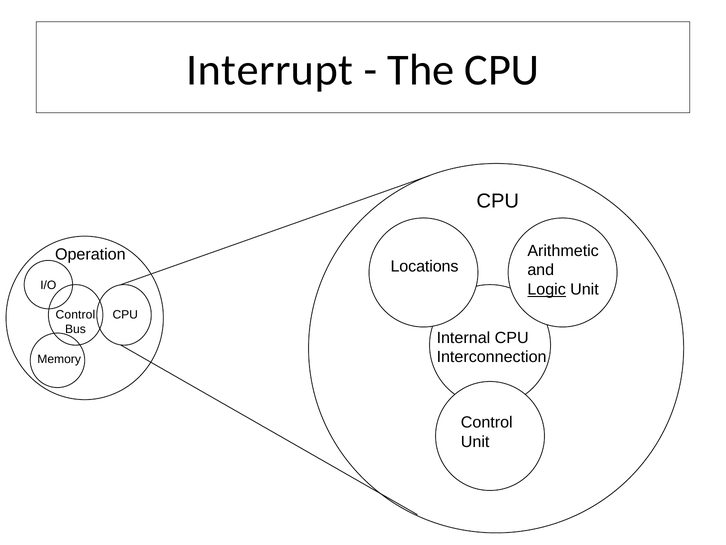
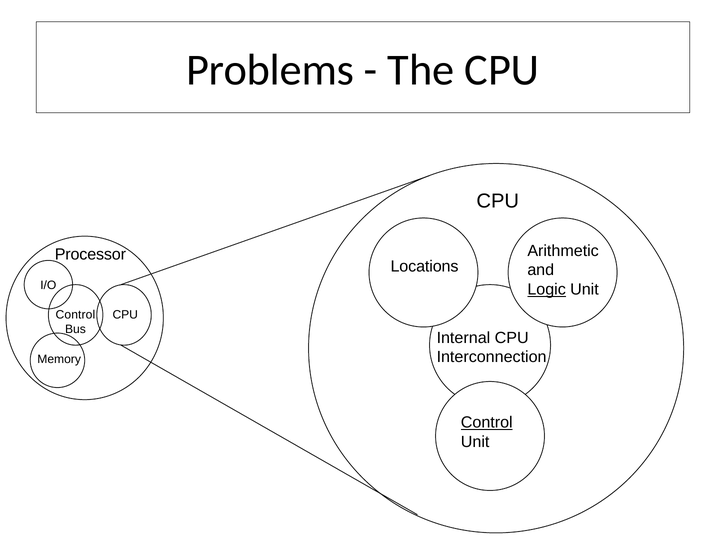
Interrupt: Interrupt -> Problems
Operation: Operation -> Processor
Control at (487, 422) underline: none -> present
